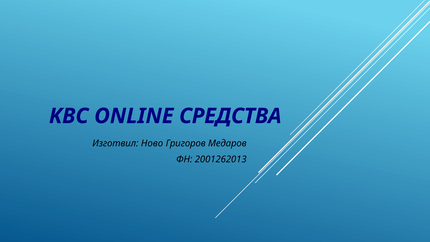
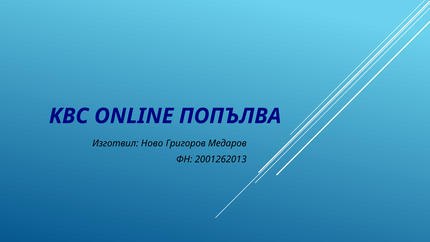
СРЕДСТВА: СРЕДСТВА -> ПОПЪЛВА
